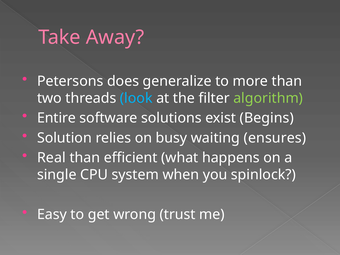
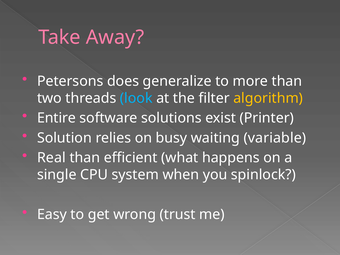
algorithm colour: light green -> yellow
Begins: Begins -> Printer
ensures: ensures -> variable
